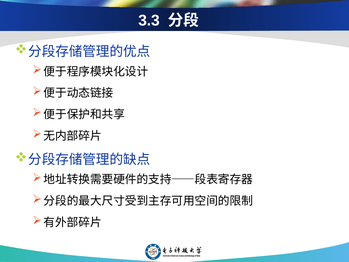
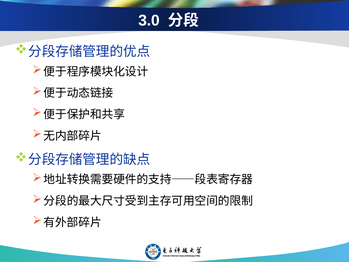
3.3: 3.3 -> 3.0
